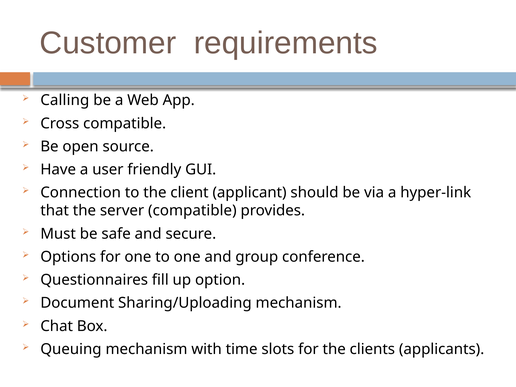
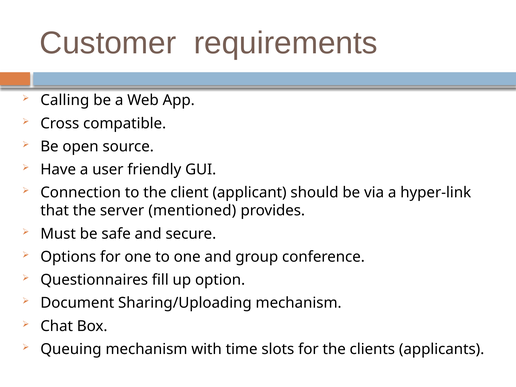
server compatible: compatible -> mentioned
